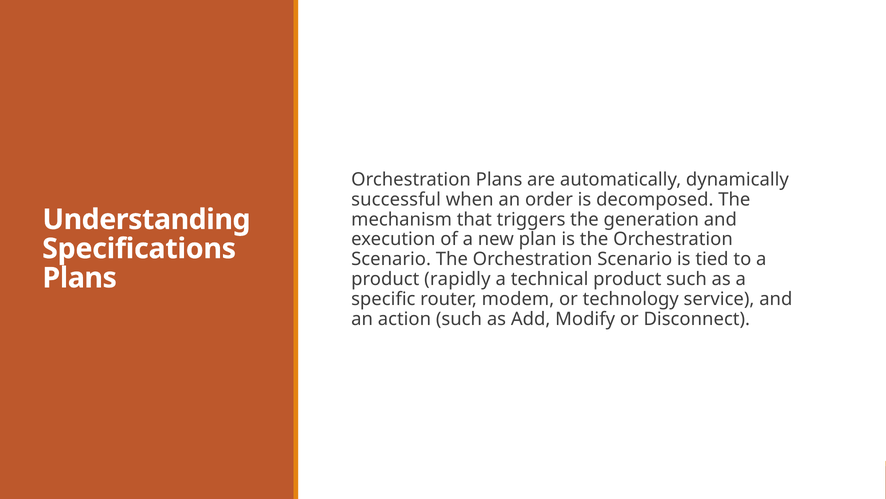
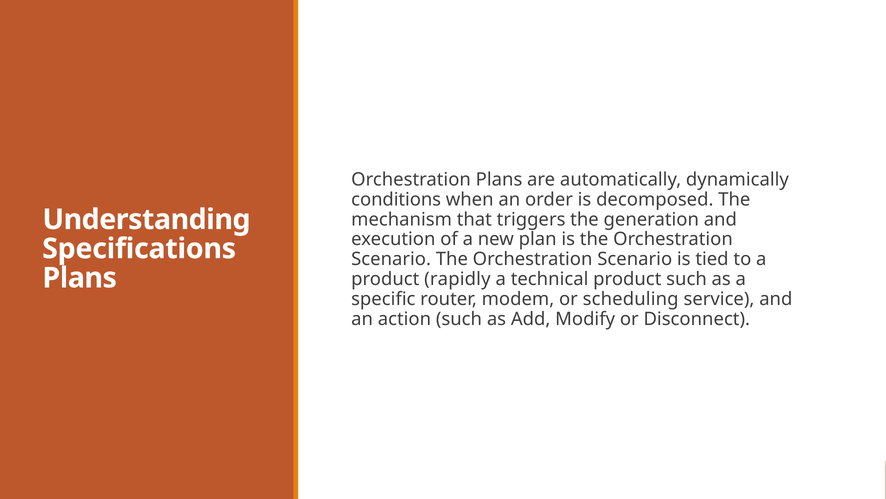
successful: successful -> conditions
technology: technology -> scheduling
